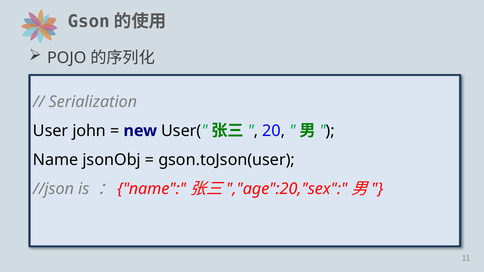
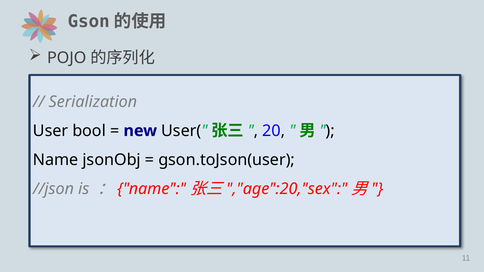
john: john -> bool
